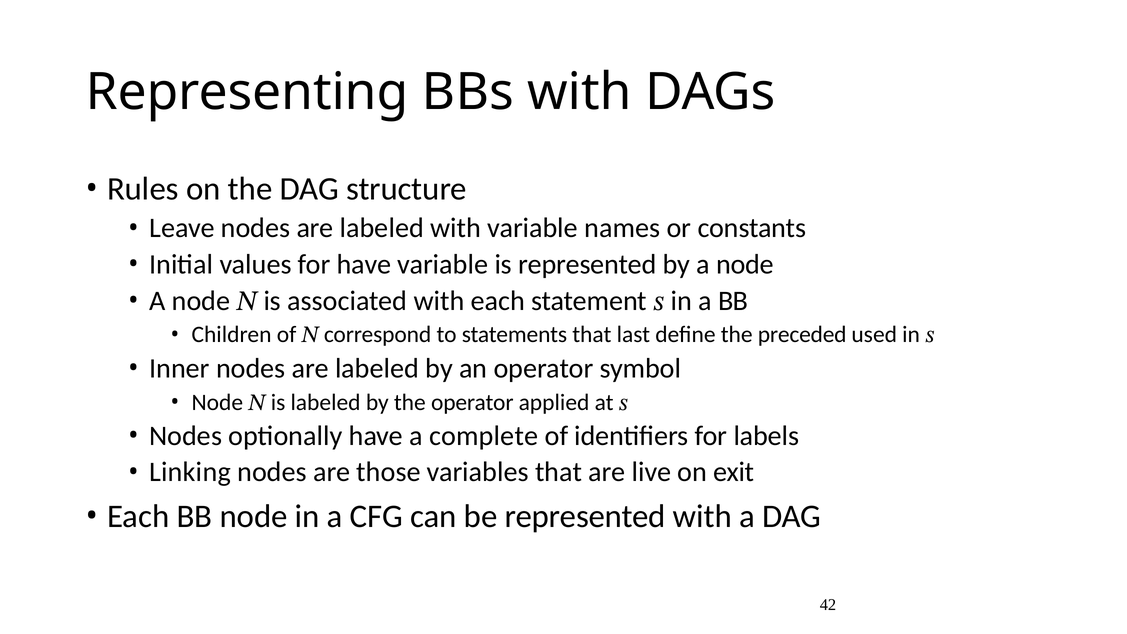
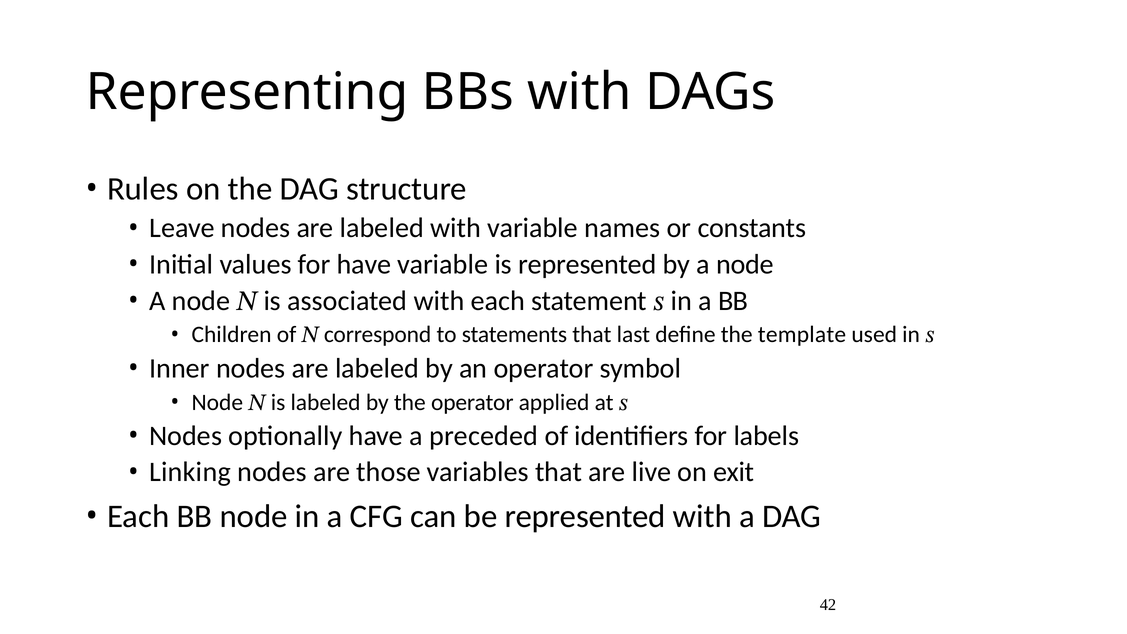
preceded: preceded -> template
complete: complete -> preceded
